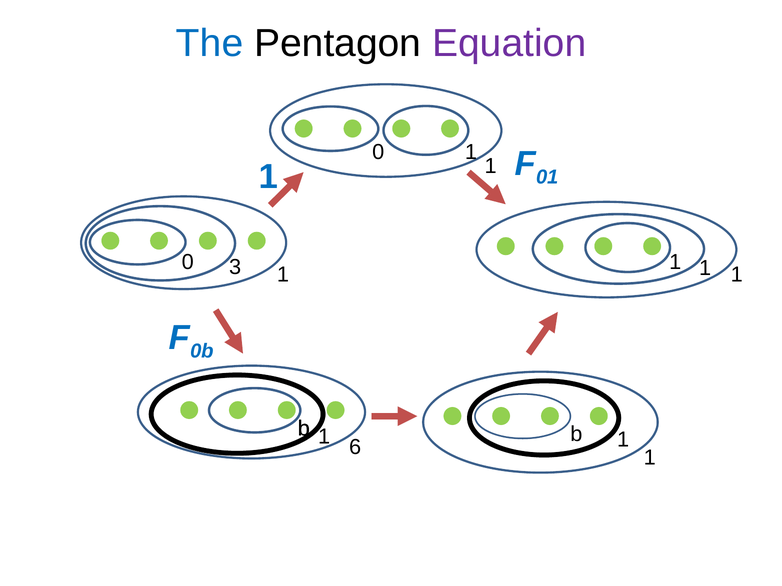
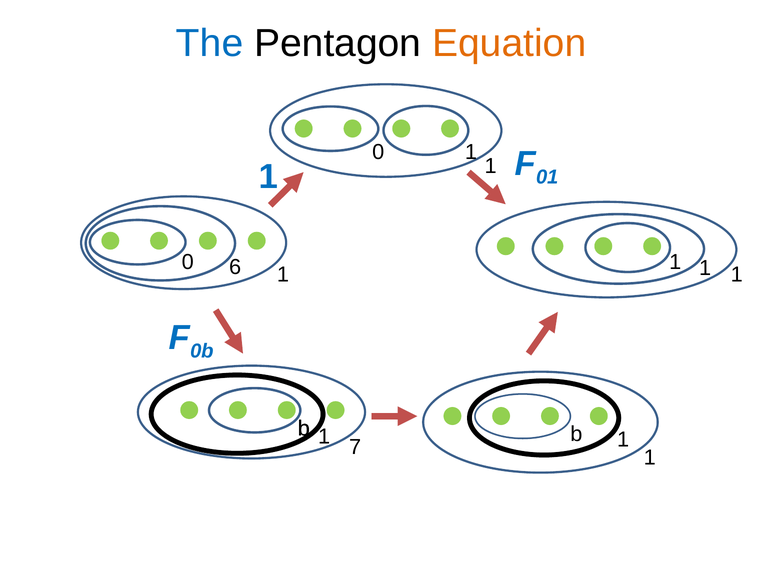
Equation colour: purple -> orange
3: 3 -> 6
6: 6 -> 7
